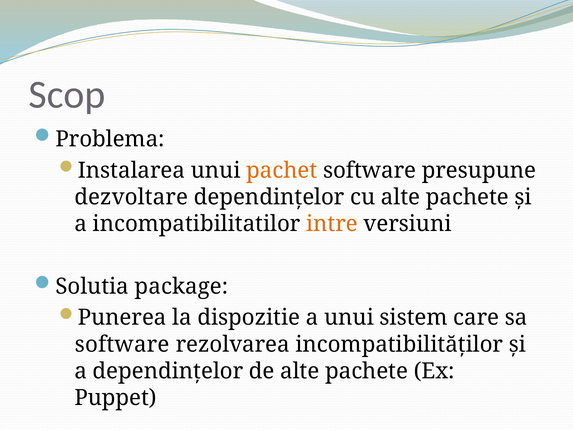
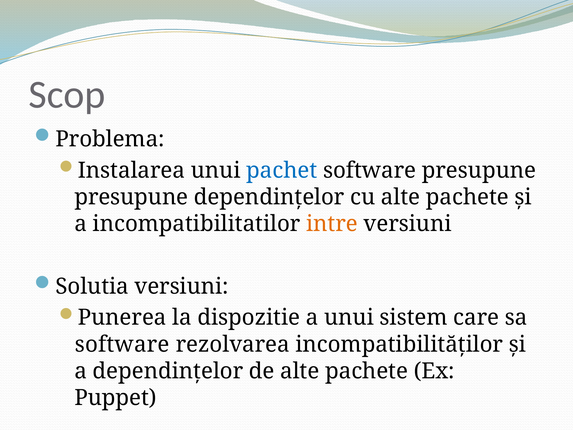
pachet colour: orange -> blue
dezvoltare at (131, 197): dezvoltare -> presupune
Solutia package: package -> versiuni
